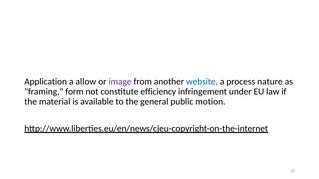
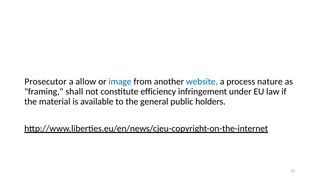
Application: Application -> Prosecutor
image colour: purple -> blue
form: form -> shall
motion: motion -> holders
